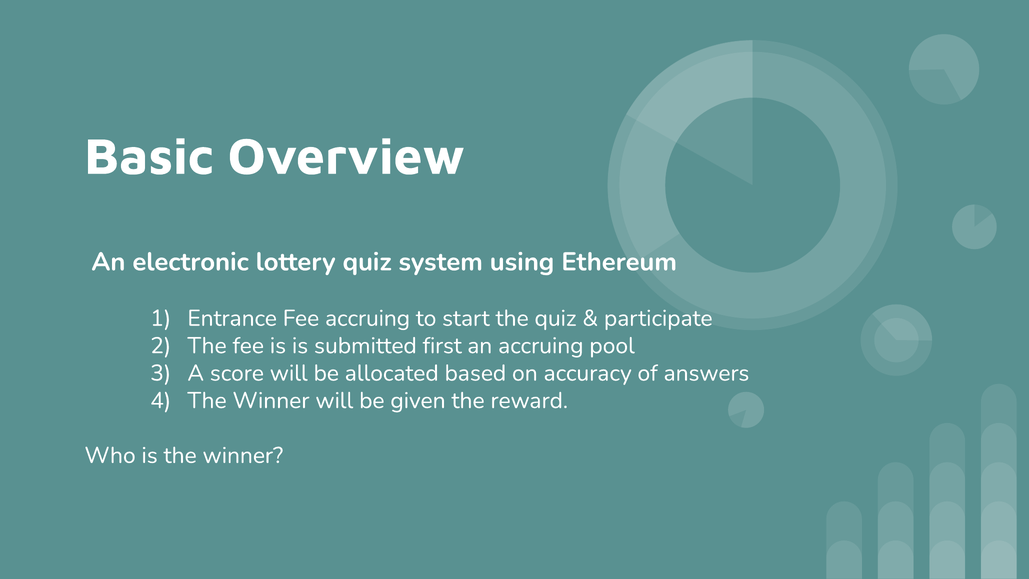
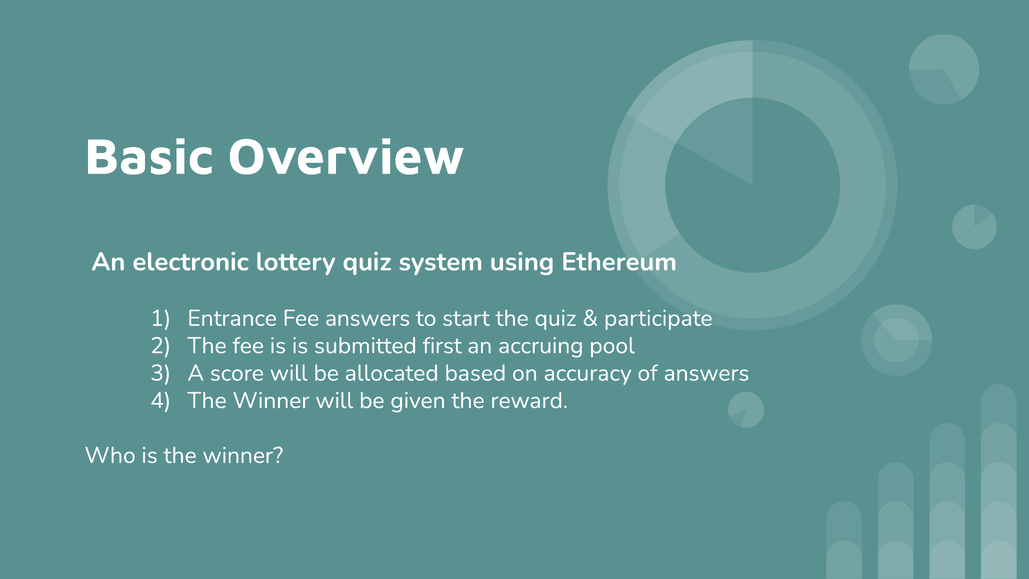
Fee accruing: accruing -> answers
